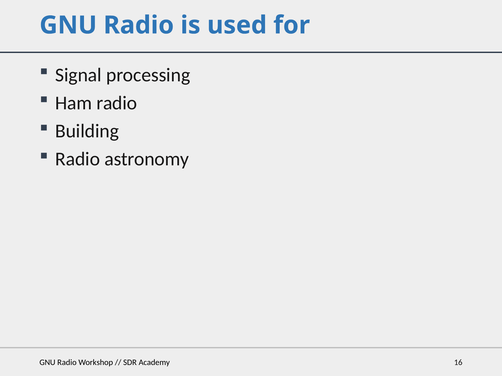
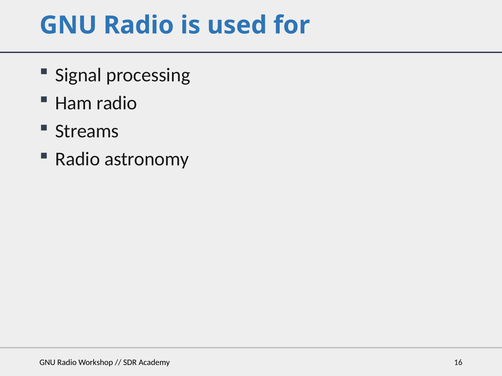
Building: Building -> Streams
